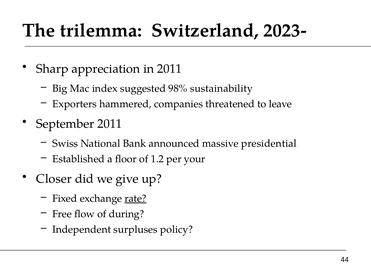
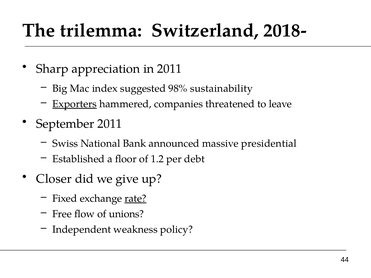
2023-: 2023- -> 2018-
Exporters underline: none -> present
your: your -> debt
during: during -> unions
surpluses: surpluses -> weakness
